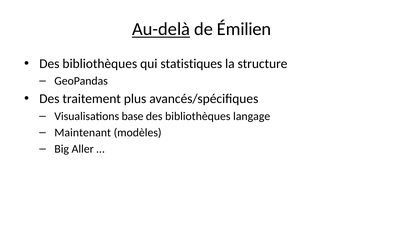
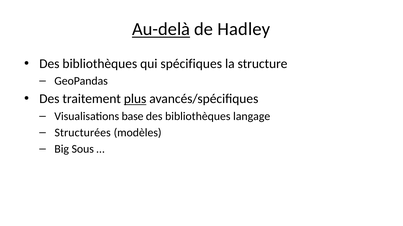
Émilien: Émilien -> Hadley
statistiques: statistiques -> spécifiques
plus underline: none -> present
Maintenant: Maintenant -> Structurées
Aller: Aller -> Sous
